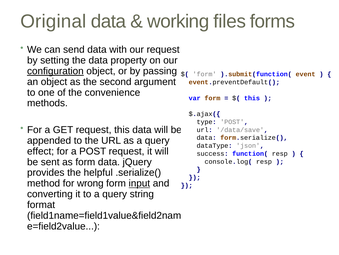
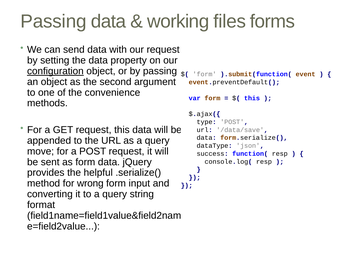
Original at (53, 21): Original -> Passing
effect: effect -> move
input underline: present -> none
